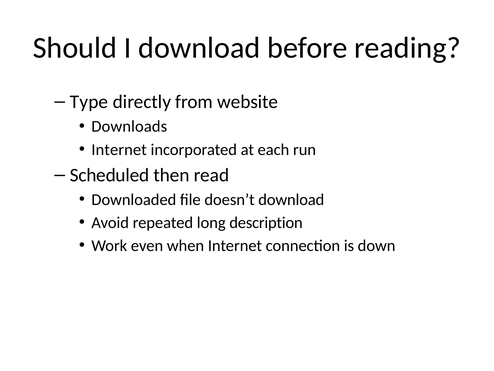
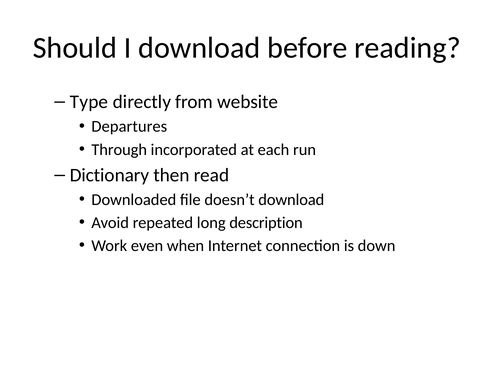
Downloads: Downloads -> Departures
Internet at (119, 149): Internet -> Through
Scheduled: Scheduled -> Dictionary
